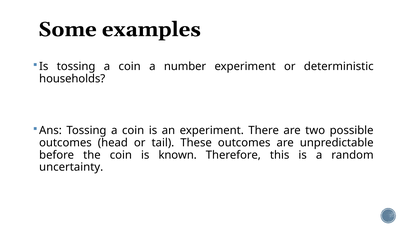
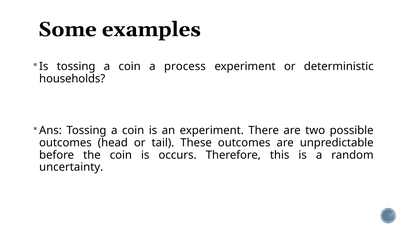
number: number -> process
known: known -> occurs
